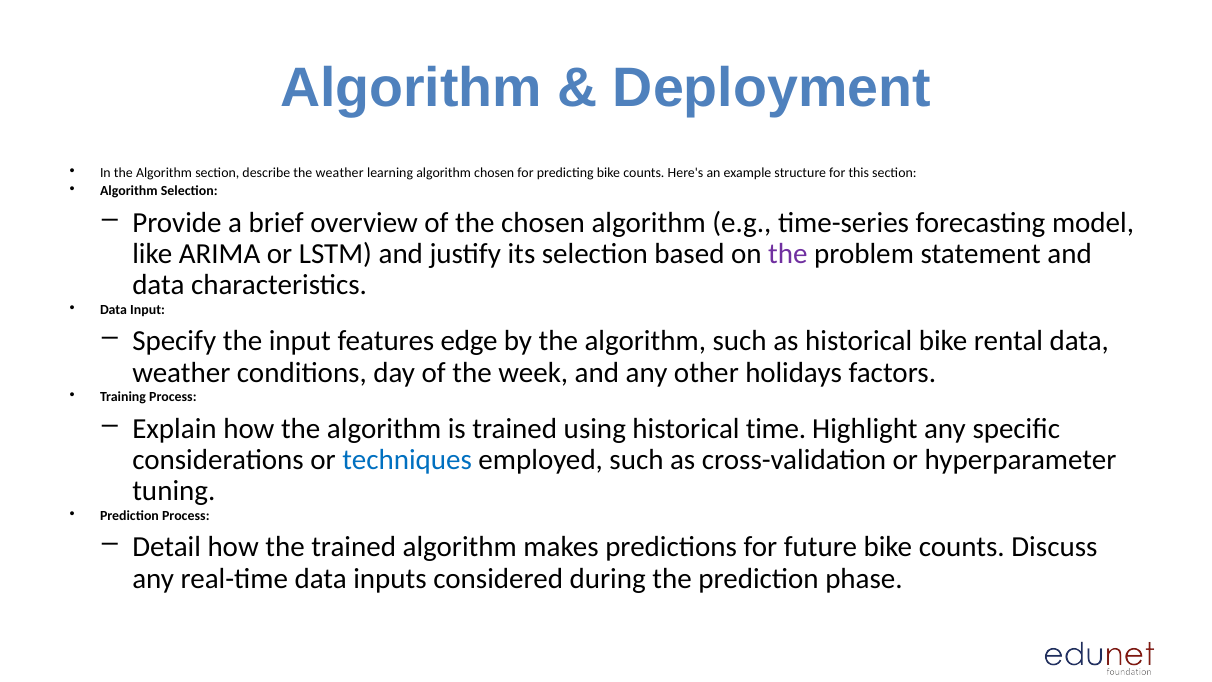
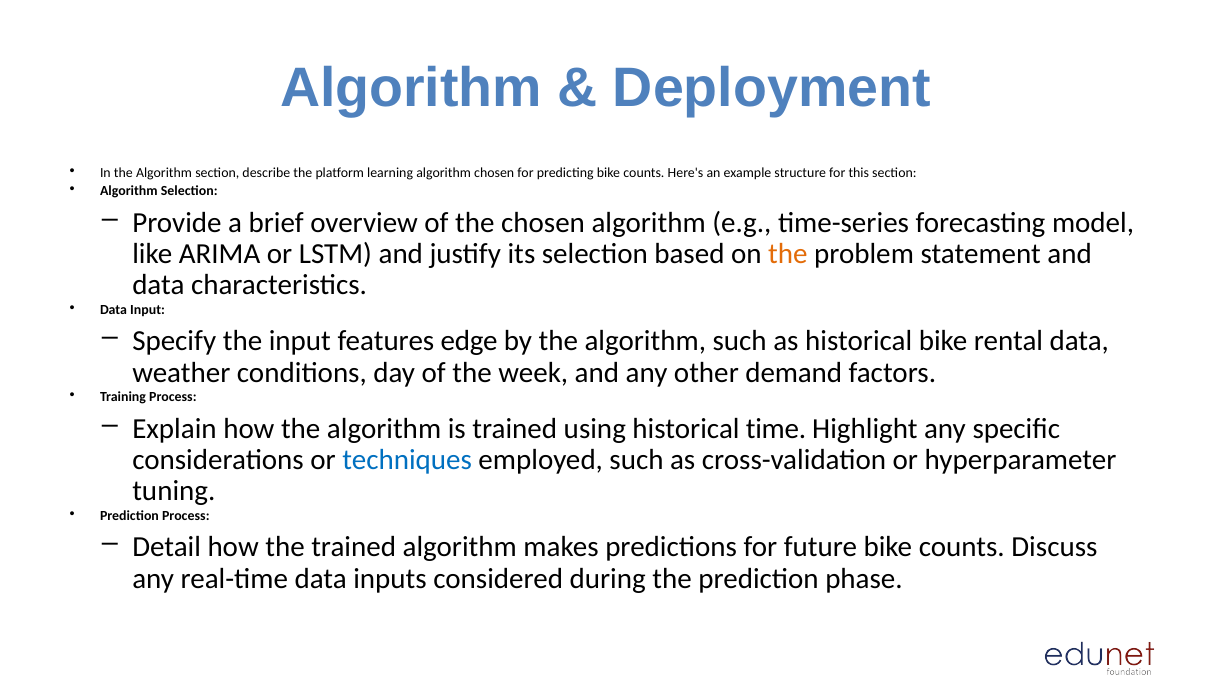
the weather: weather -> platform
the at (788, 254) colour: purple -> orange
holidays: holidays -> demand
